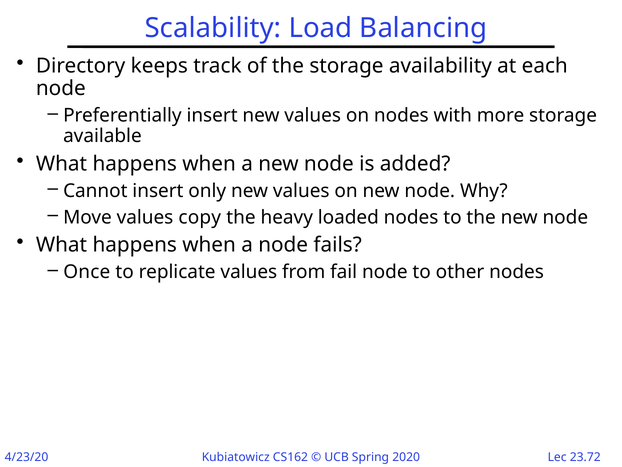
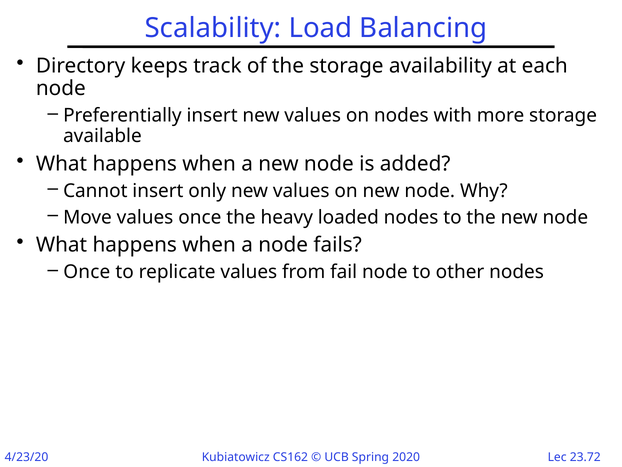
values copy: copy -> once
